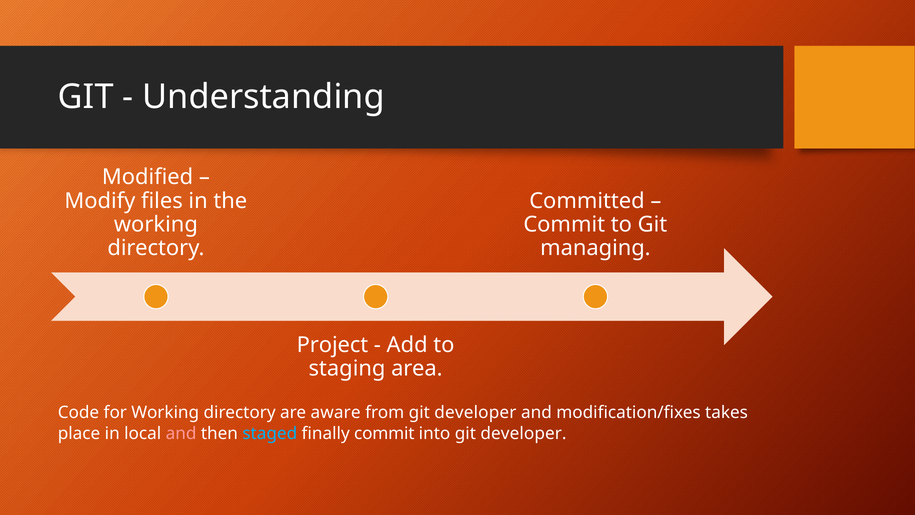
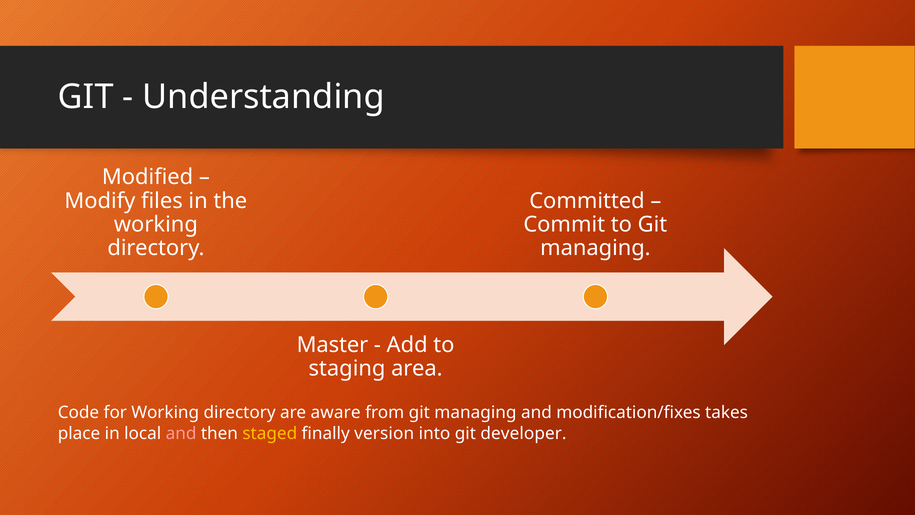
Project: Project -> Master
from git developer: developer -> managing
staged colour: light blue -> yellow
finally commit: commit -> version
